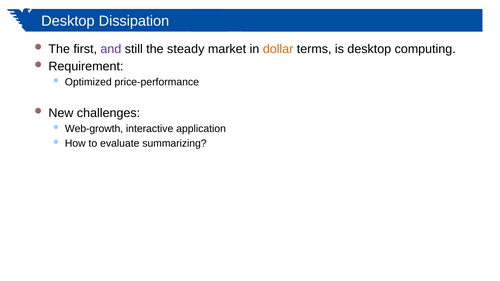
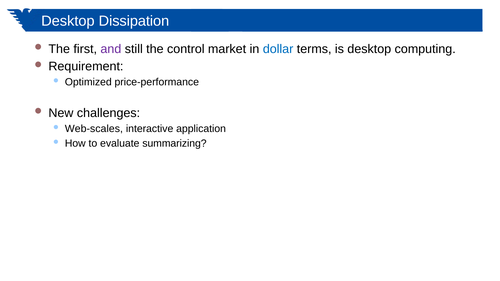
steady: steady -> control
dollar colour: orange -> blue
Web-growth: Web-growth -> Web-scales
